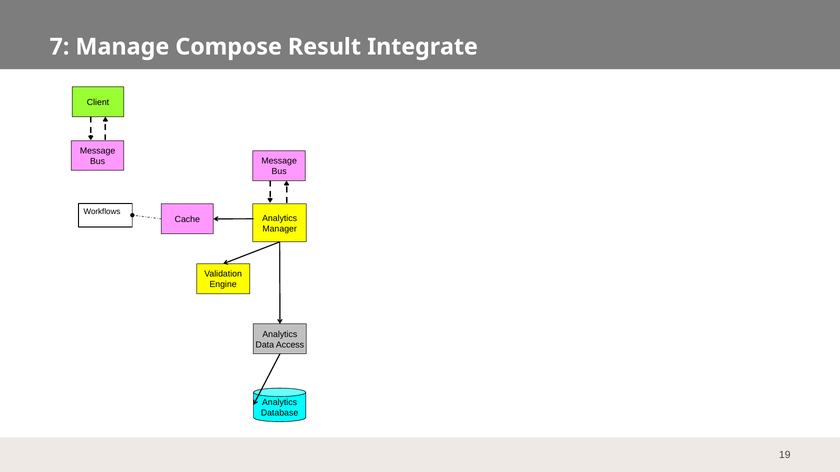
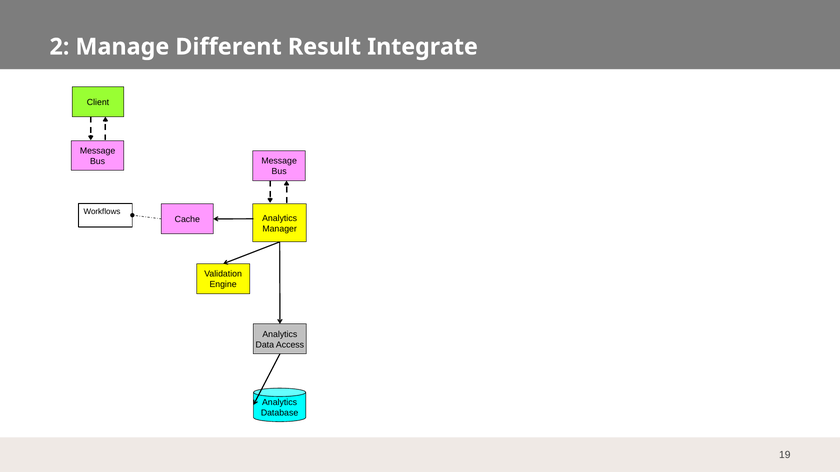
7: 7 -> 2
Compose: Compose -> Different
